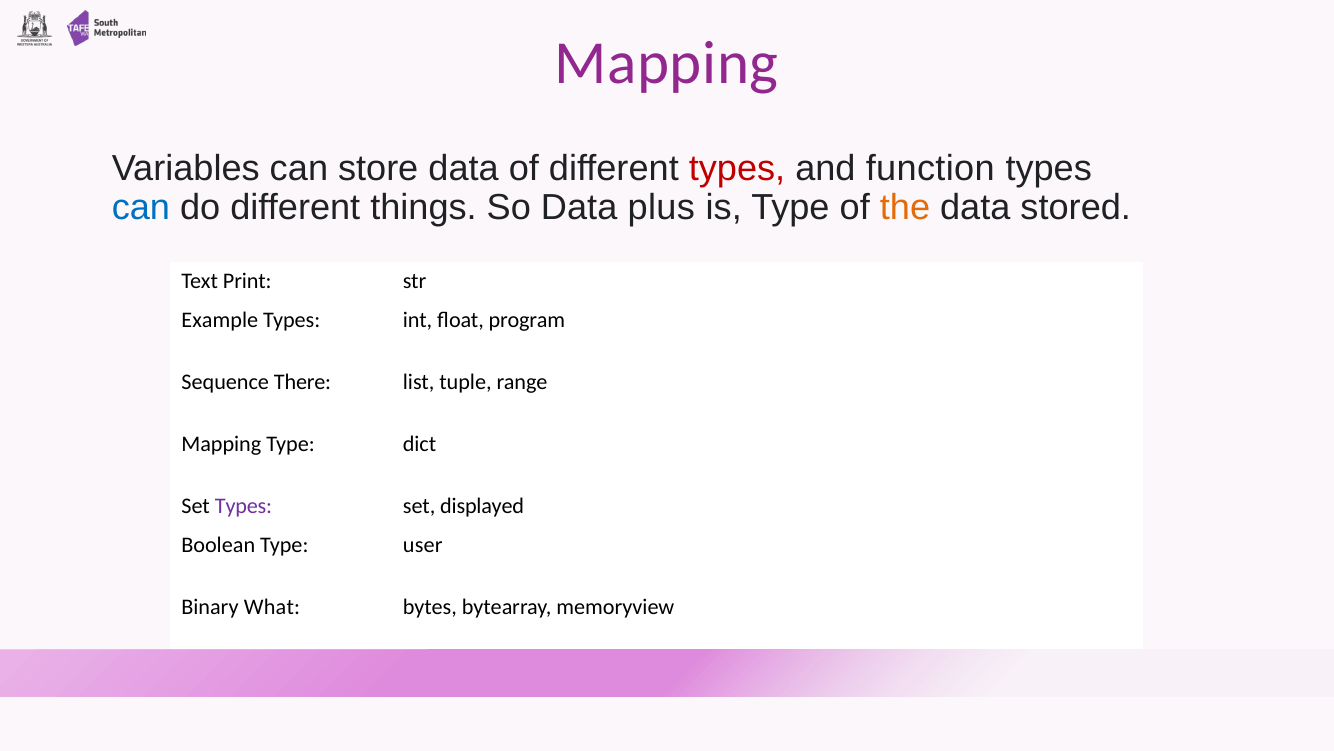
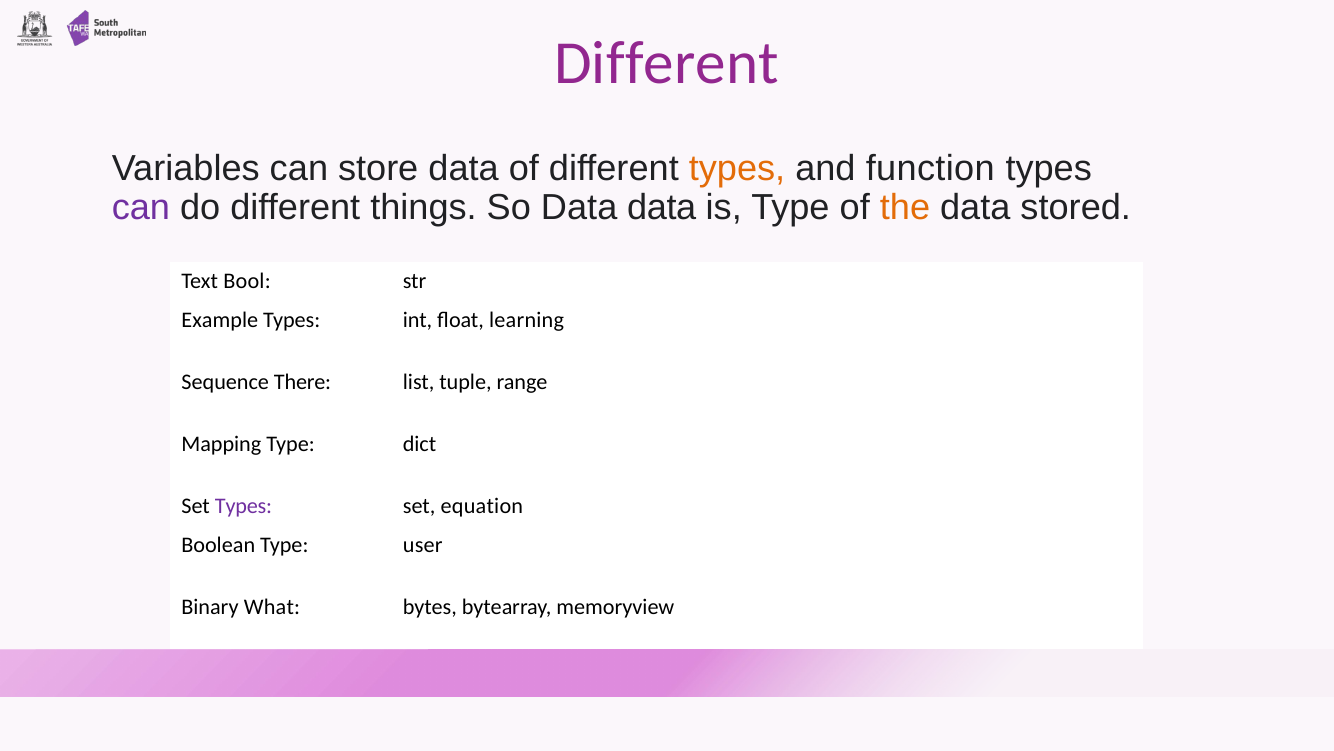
Mapping at (667, 63): Mapping -> Different
types at (737, 169) colour: red -> orange
can at (141, 208) colour: blue -> purple
Data plus: plus -> data
Print: Print -> Bool
program: program -> learning
displayed: displayed -> equation
